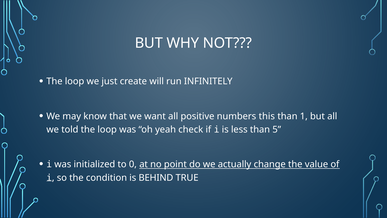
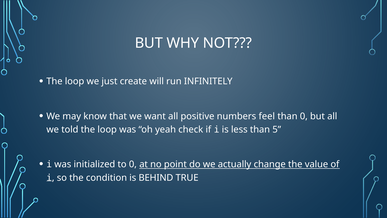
this: this -> feel
than 1: 1 -> 0
